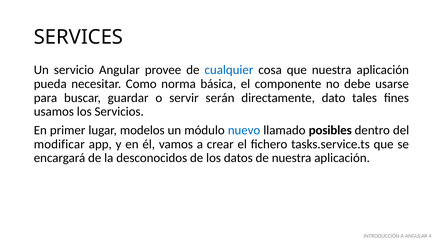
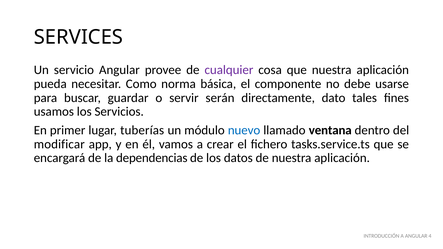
cualquier colour: blue -> purple
modelos: modelos -> tuberías
posibles: posibles -> ventana
desconocidos: desconocidos -> dependencias
